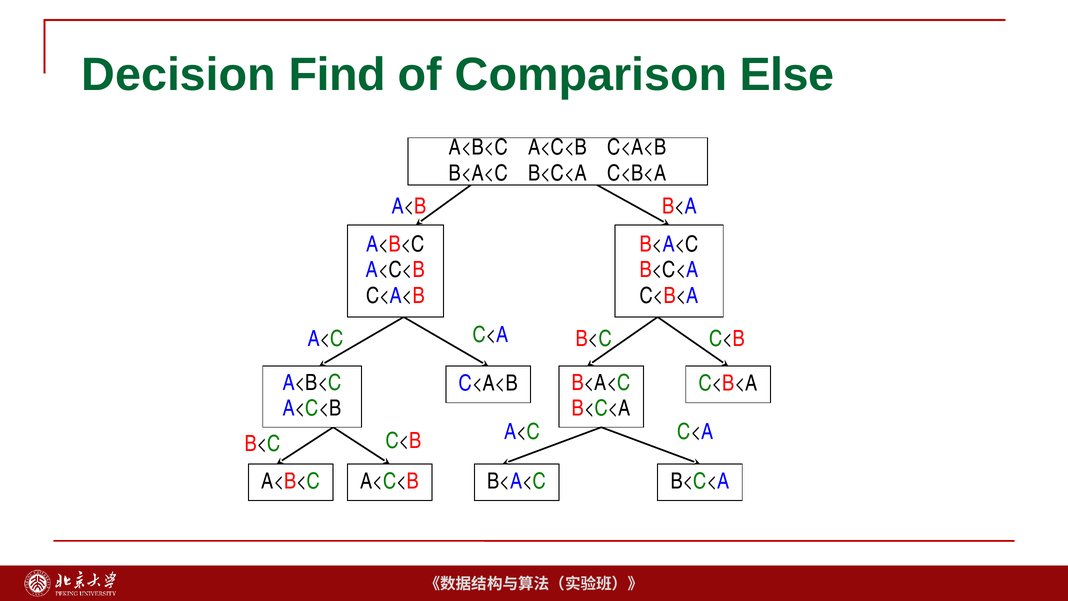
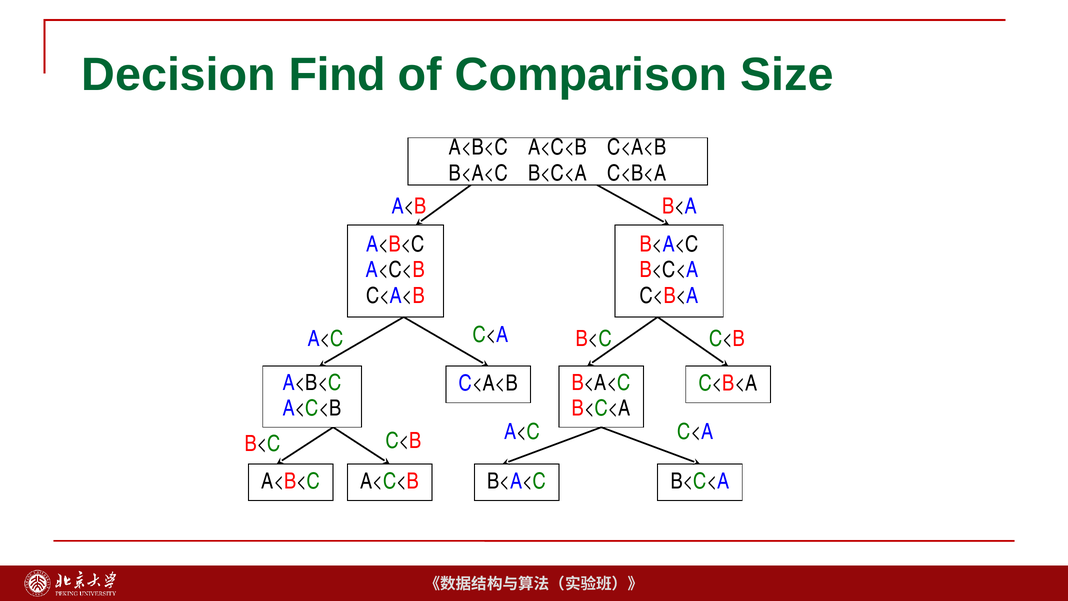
Else: Else -> Size
